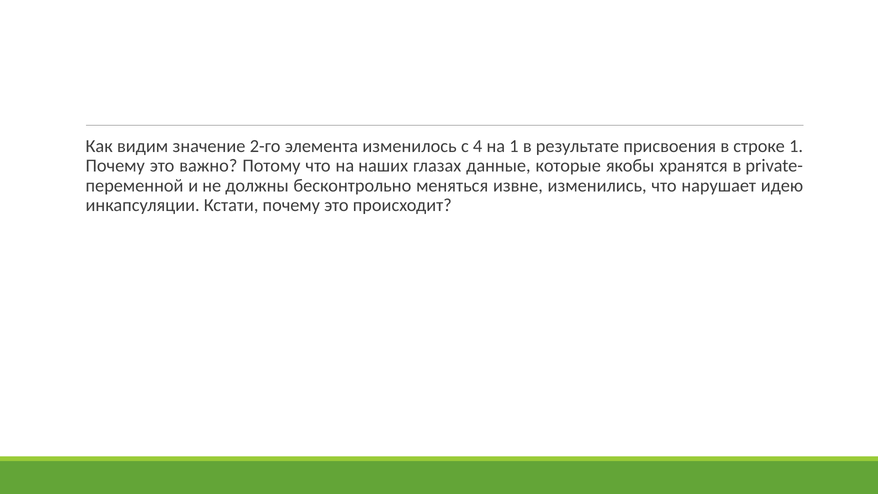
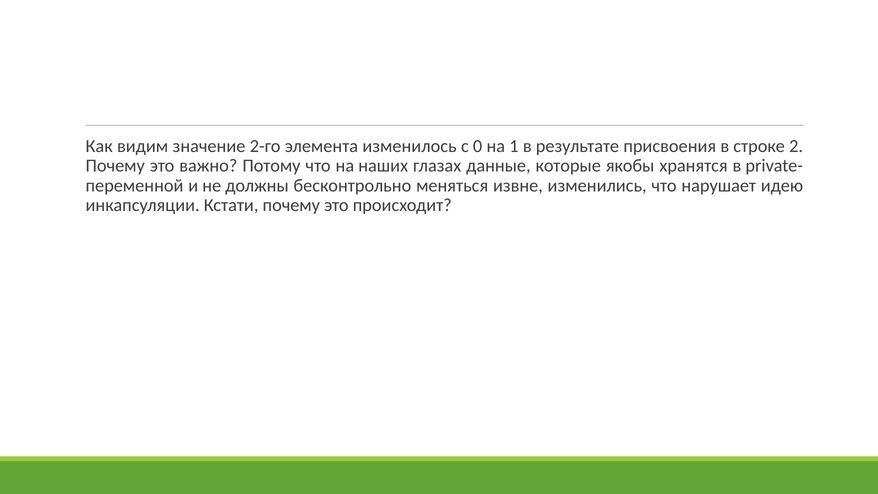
4: 4 -> 0
строке 1: 1 -> 2
